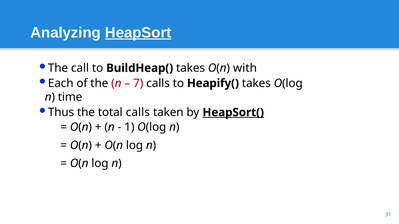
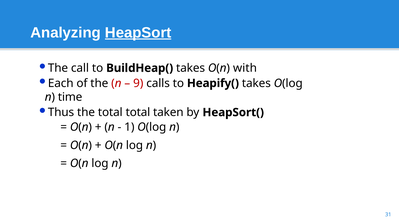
7: 7 -> 9
total calls: calls -> total
HeapSort( underline: present -> none
